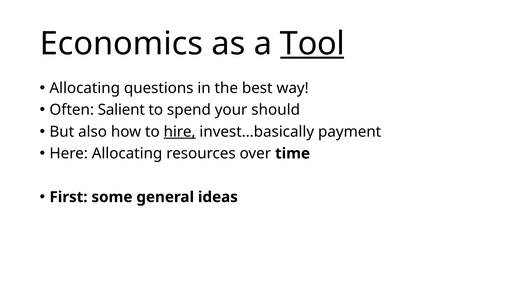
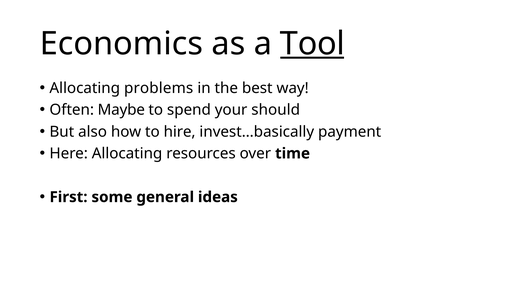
questions: questions -> problems
Salient: Salient -> Maybe
hire underline: present -> none
